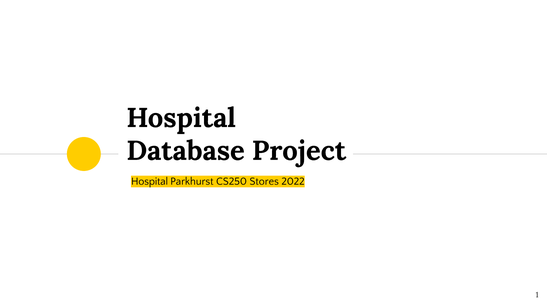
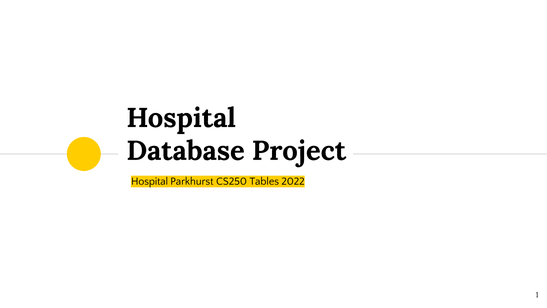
Stores: Stores -> Tables
